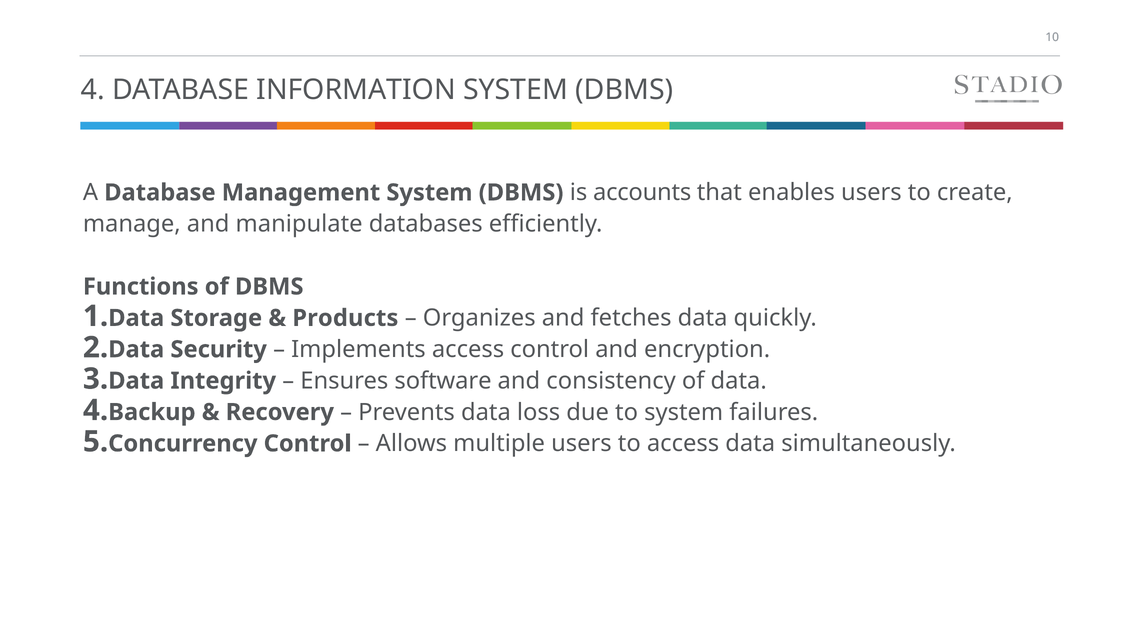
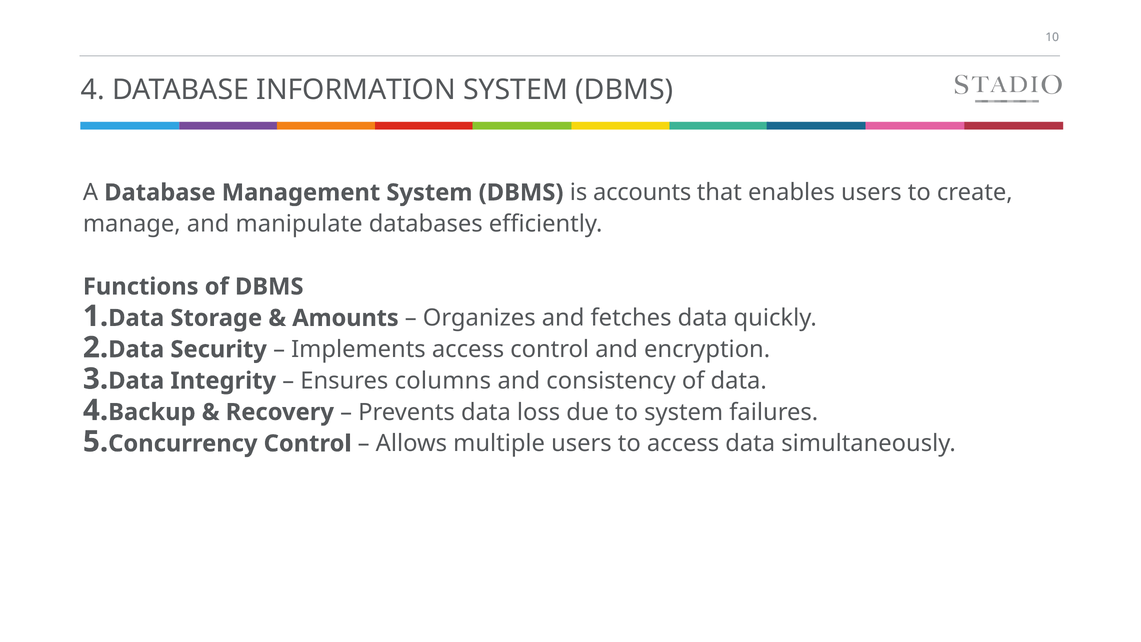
Products: Products -> Amounts
software: software -> columns
